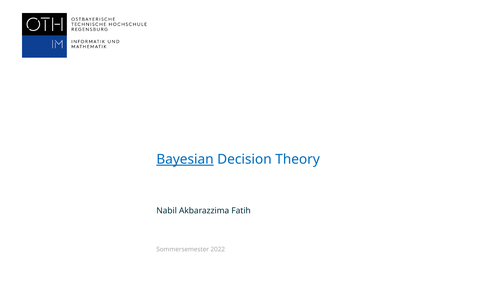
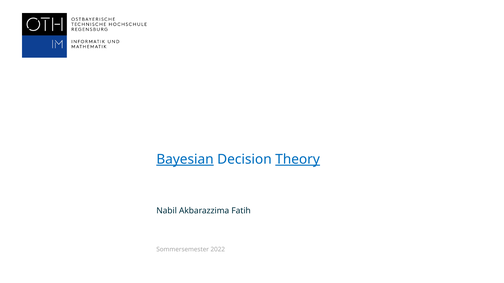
Theory underline: none -> present
